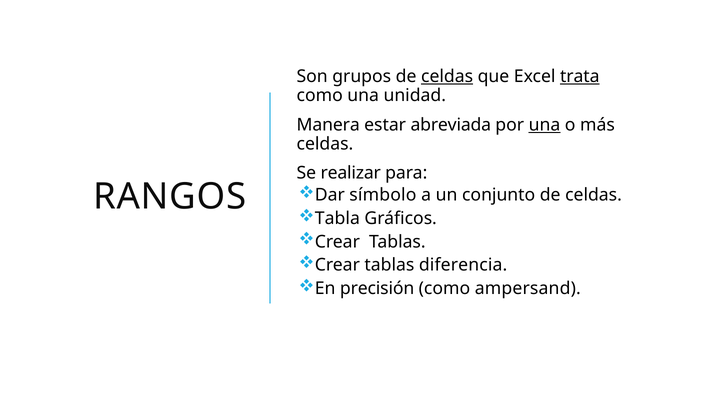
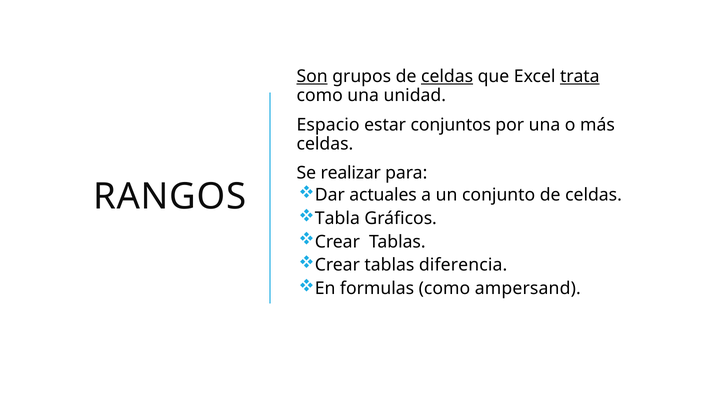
Son underline: none -> present
Manera: Manera -> Espacio
abreviada: abreviada -> conjuntos
una at (545, 125) underline: present -> none
símbolo: símbolo -> actuales
precisión: precisión -> formulas
